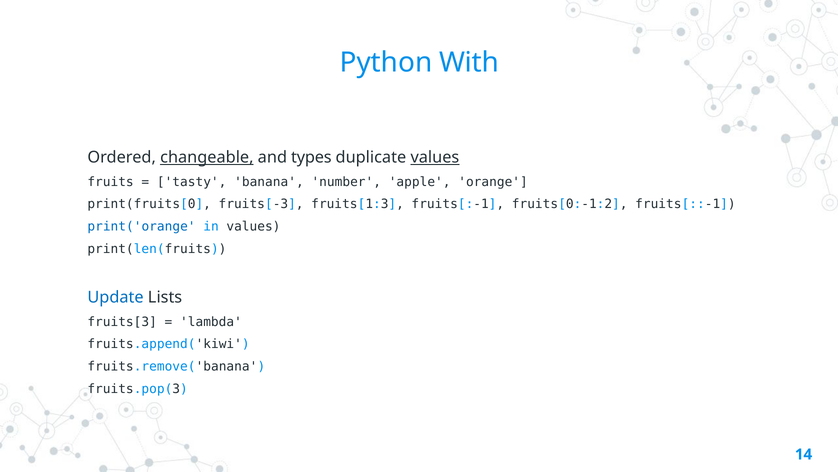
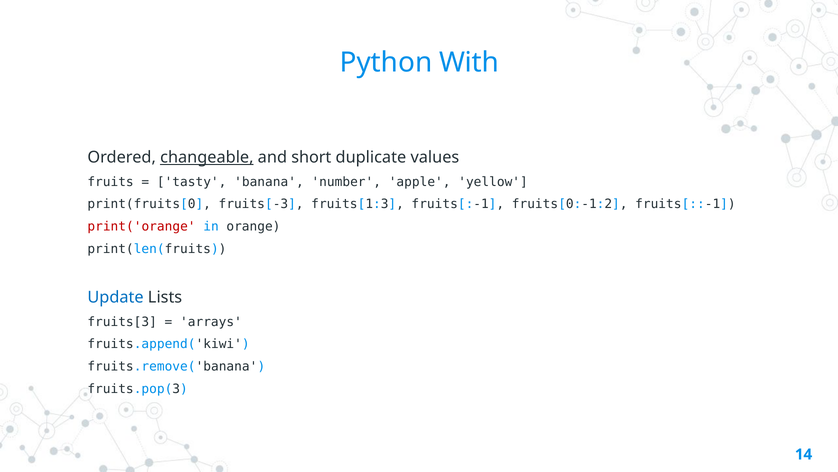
types: types -> short
values at (435, 157) underline: present -> none
orange: orange -> yellow
print('orange colour: blue -> red
in values: values -> orange
lambda: lambda -> arrays
